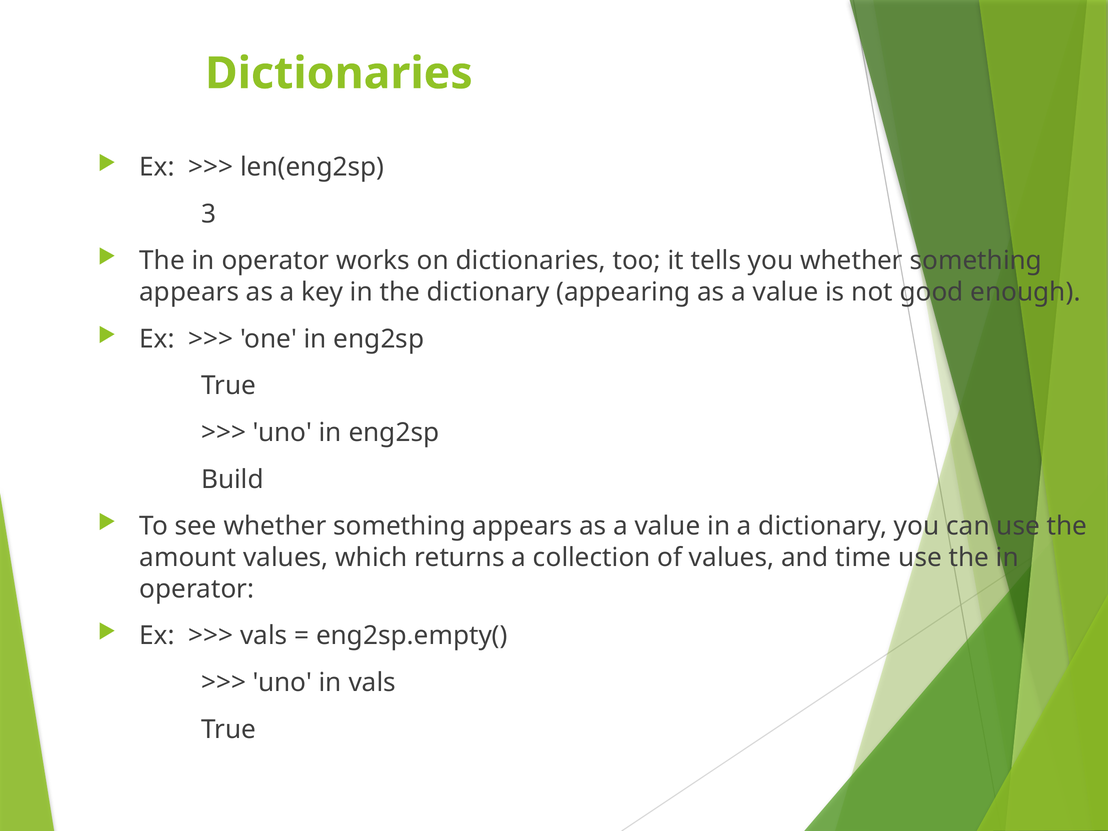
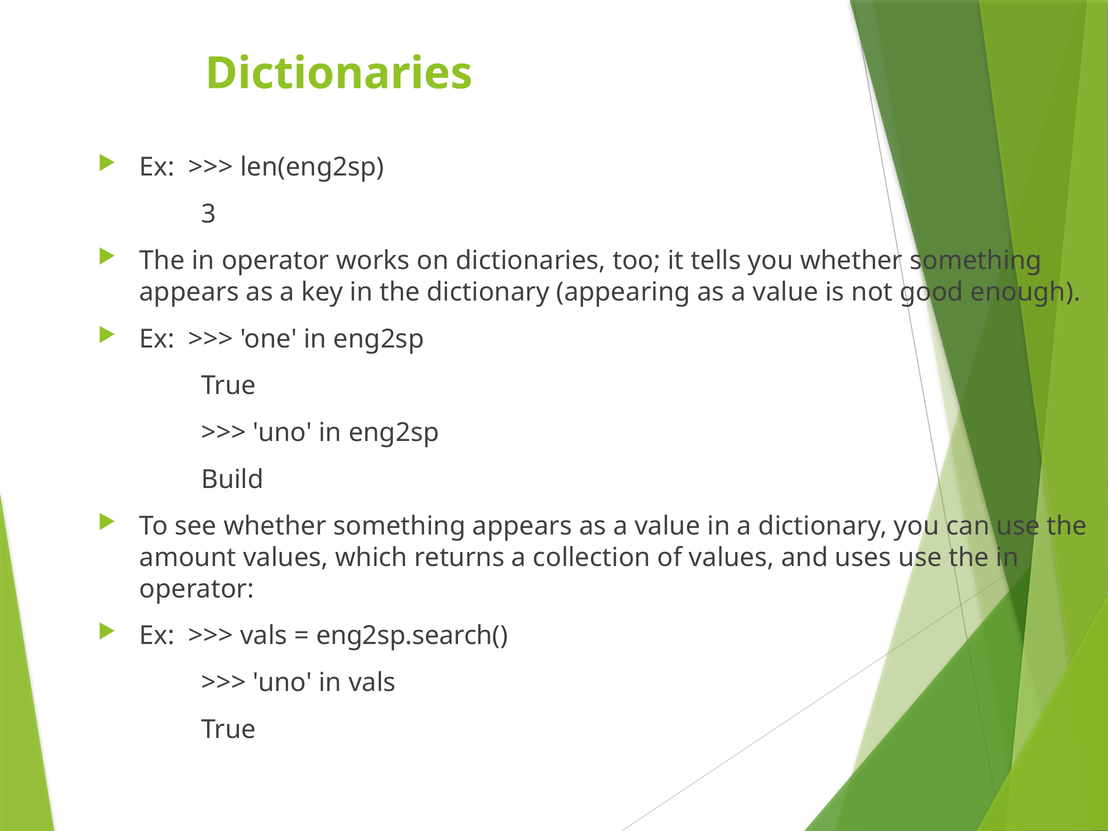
time: time -> uses
eng2sp.empty(: eng2sp.empty( -> eng2sp.search(
